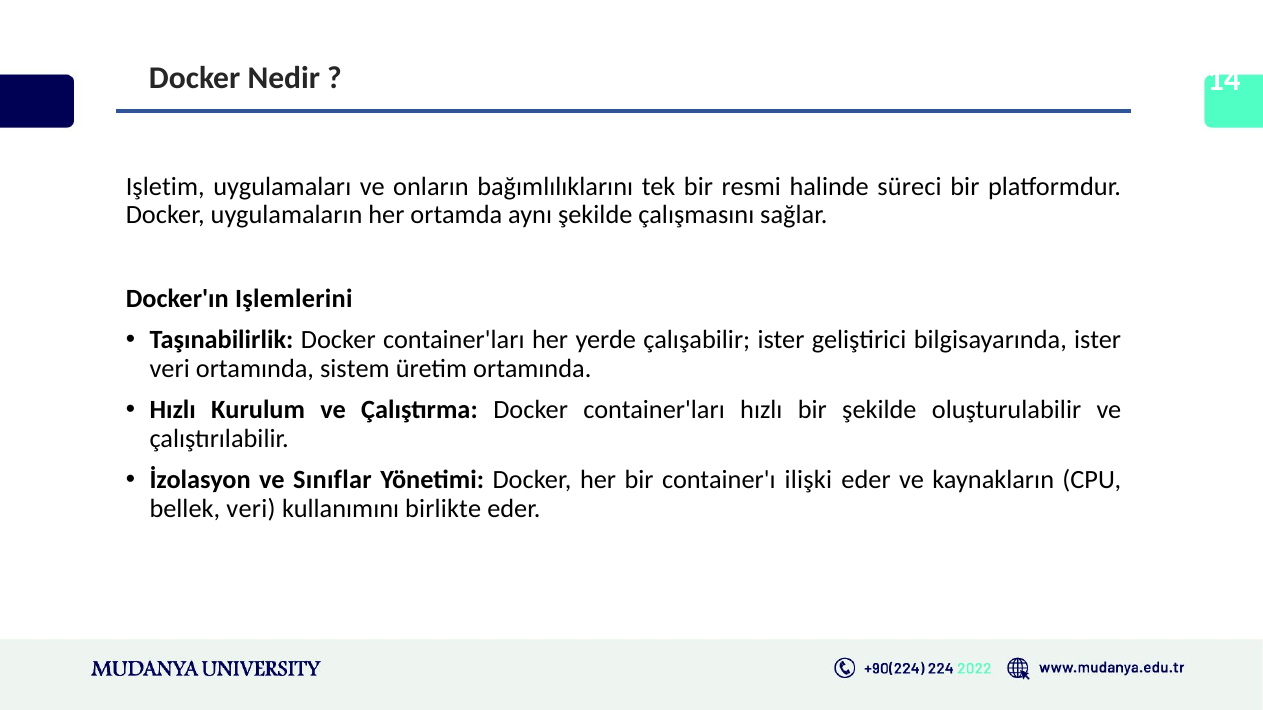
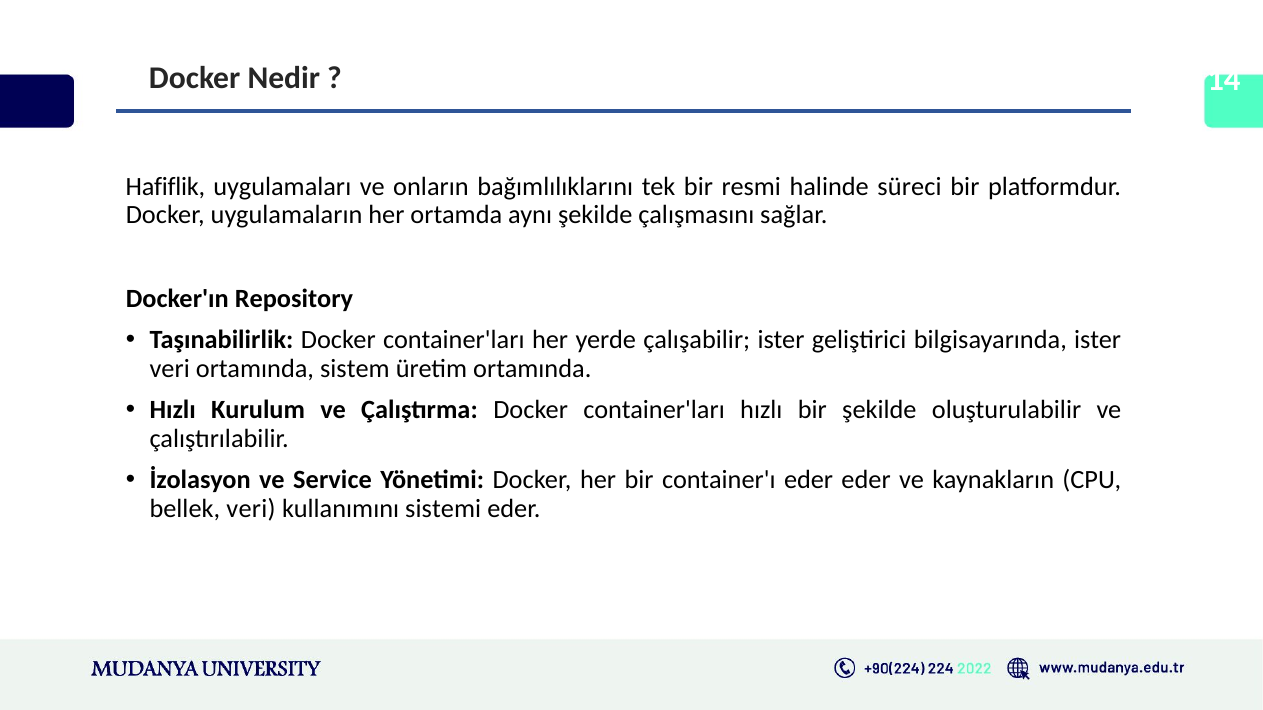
Işletim: Işletim -> Hafiflik
Işlemlerini: Işlemlerini -> Repository
Sınıflar: Sınıflar -> Service
container'ı ilişki: ilişki -> eder
birlikte: birlikte -> sistemi
